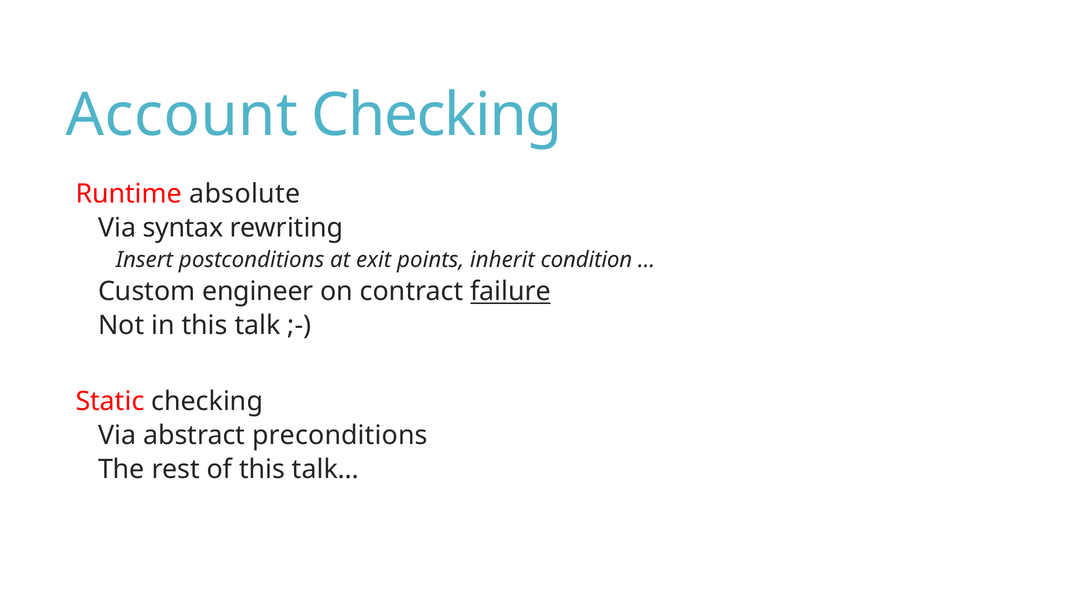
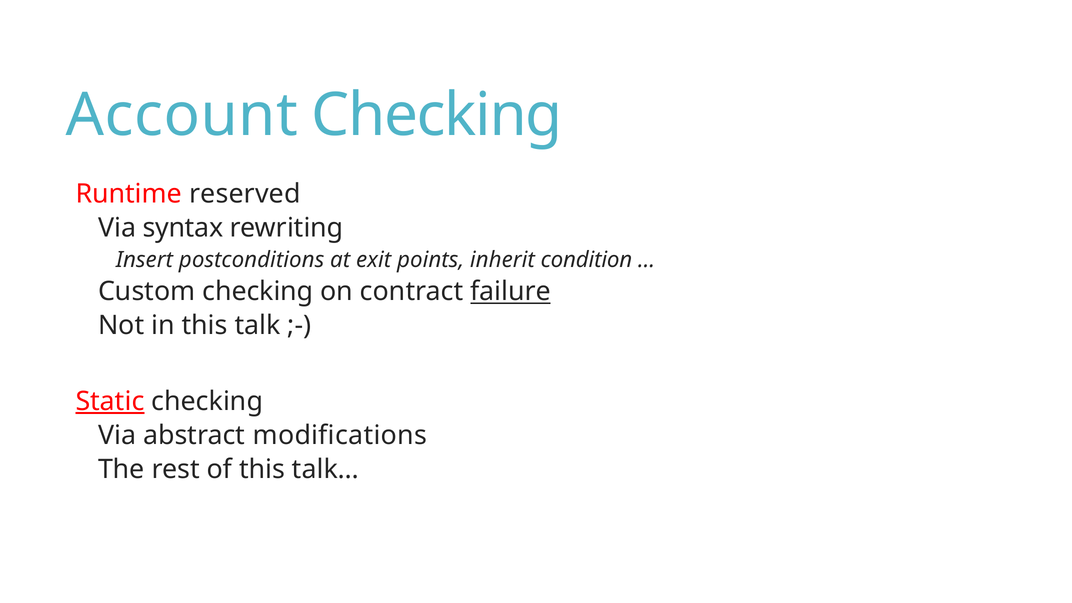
absolute: absolute -> reserved
Custom engineer: engineer -> checking
Static underline: none -> present
preconditions: preconditions -> modifications
